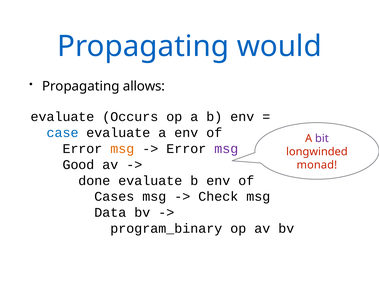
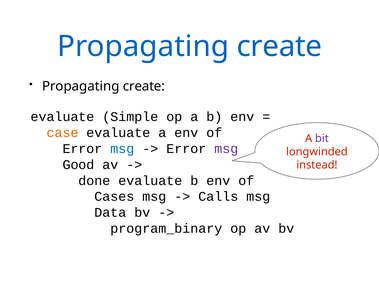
would at (279, 46): would -> create
allows at (144, 86): allows -> create
Occurs: Occurs -> Simple
case colour: blue -> orange
msg at (122, 149) colour: orange -> blue
monad: monad -> instead
Check: Check -> Calls
